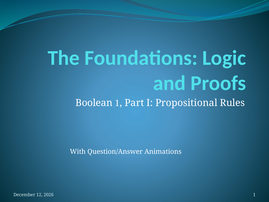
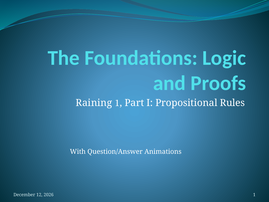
Boolean: Boolean -> Raining
